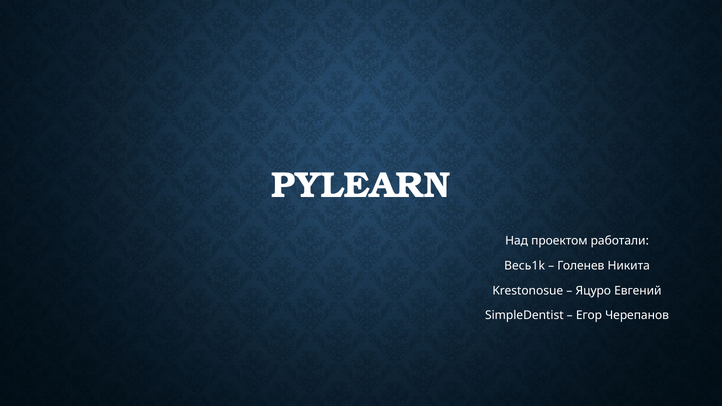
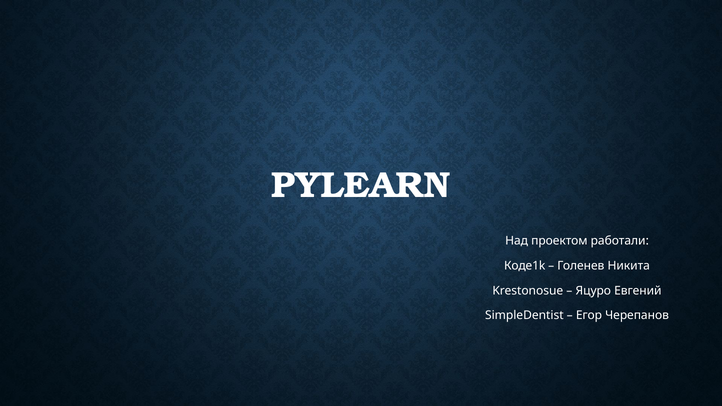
Весь1k: Весь1k -> Коде1k
